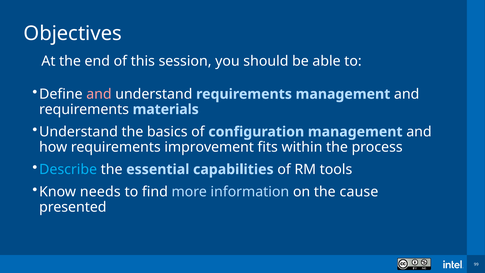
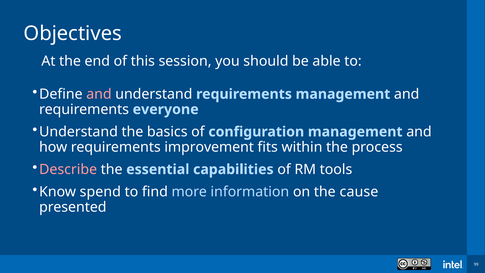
materials: materials -> everyone
Describe colour: light blue -> pink
needs: needs -> spend
